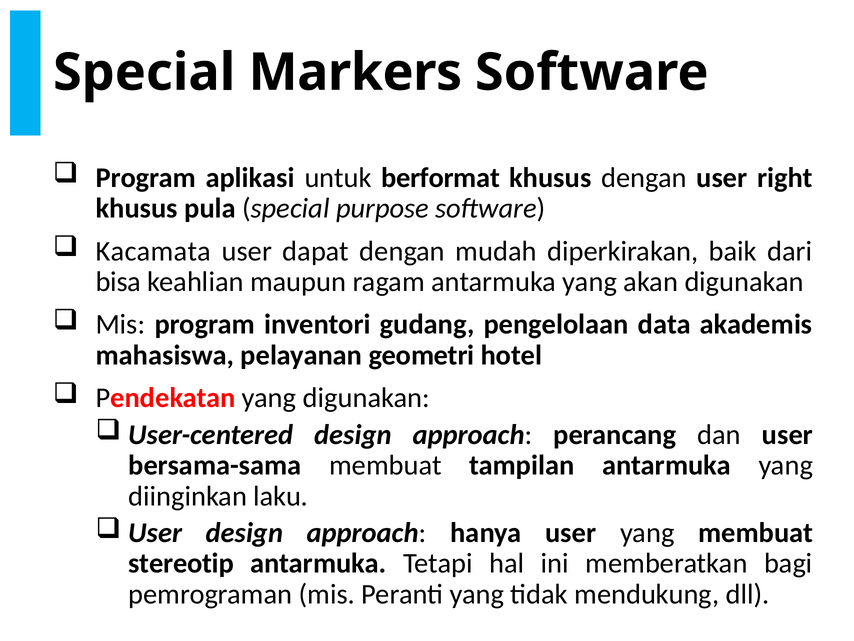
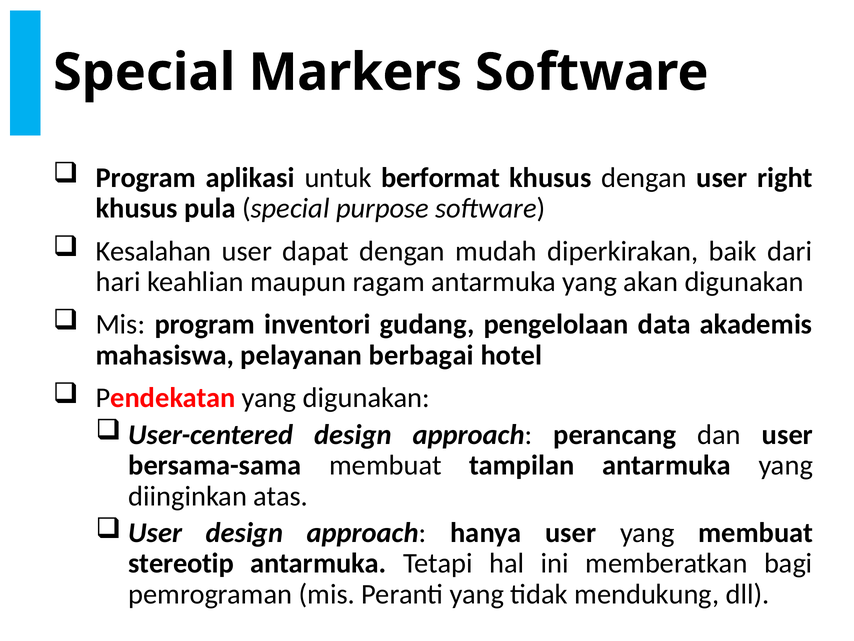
Kacamata: Kacamata -> Kesalahan
bisa: bisa -> hari
geometri: geometri -> berbagai
laku: laku -> atas
